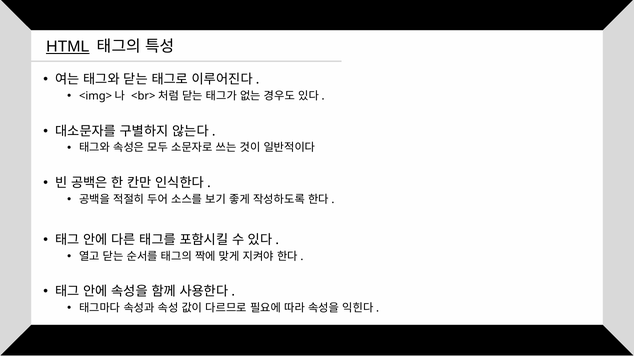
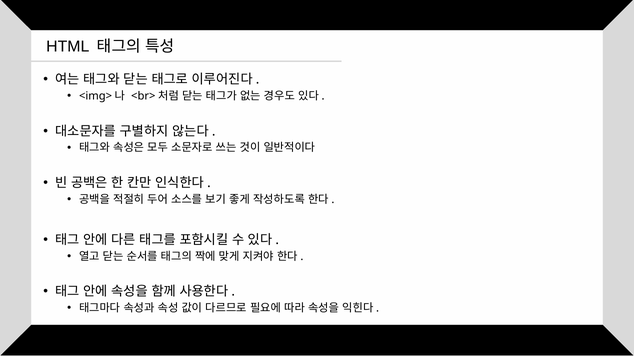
HTML underline: present -> none
